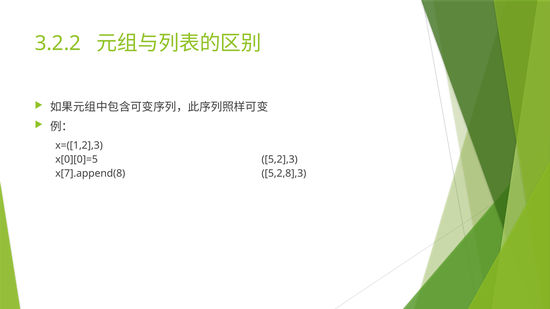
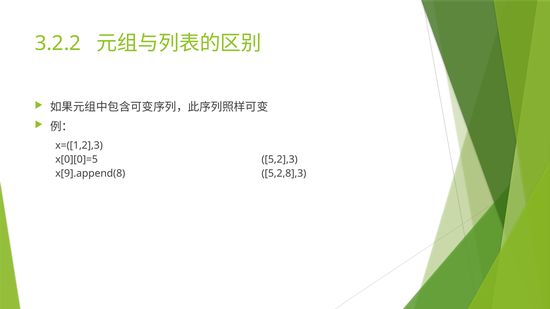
x[7].append(8: x[7].append(8 -> x[9].append(8
